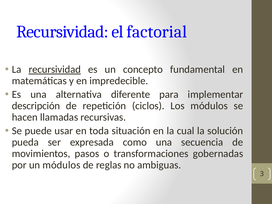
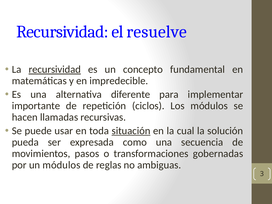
factorial: factorial -> resuelve
descripción: descripción -> importante
situación underline: none -> present
